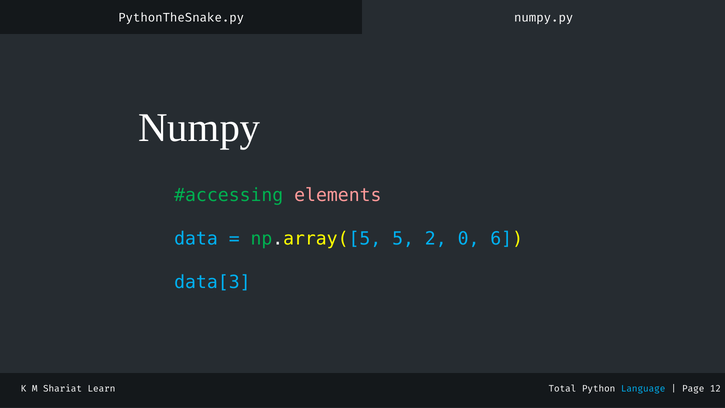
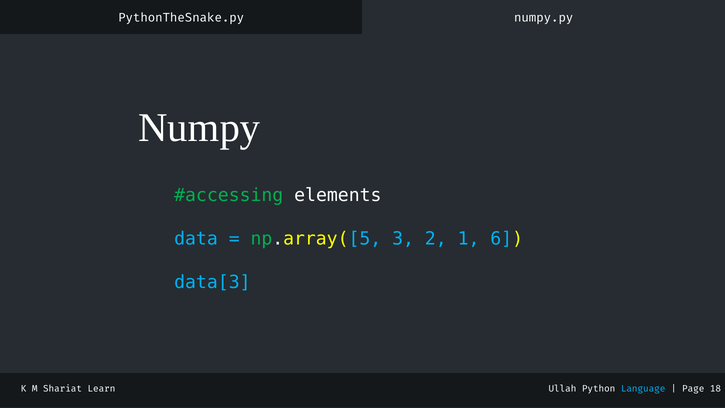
elements colour: pink -> white
5: 5 -> 3
0: 0 -> 1
Total: Total -> Ullah
12: 12 -> 18
